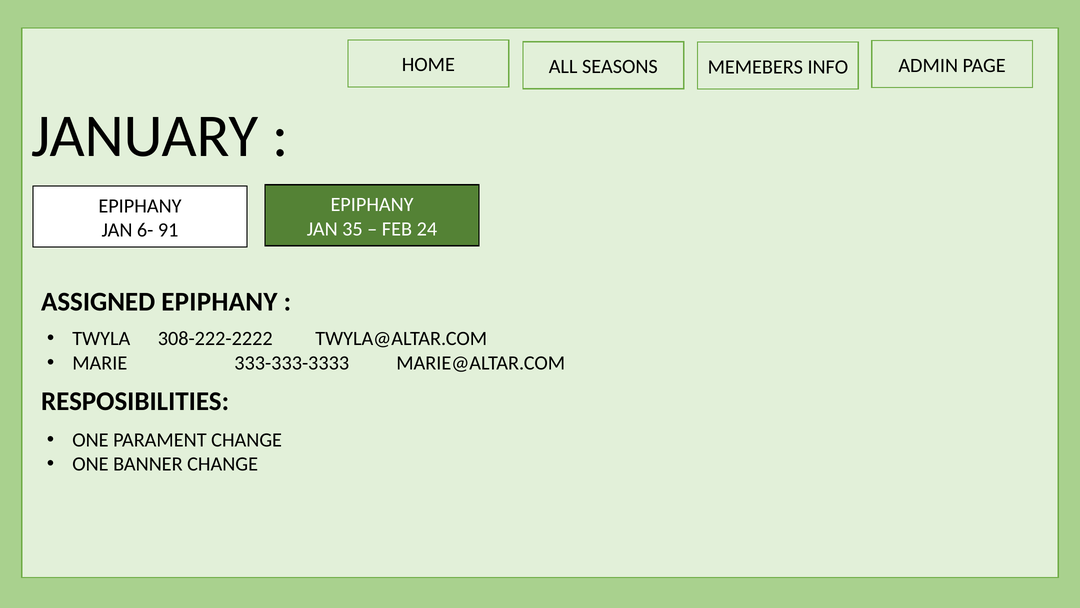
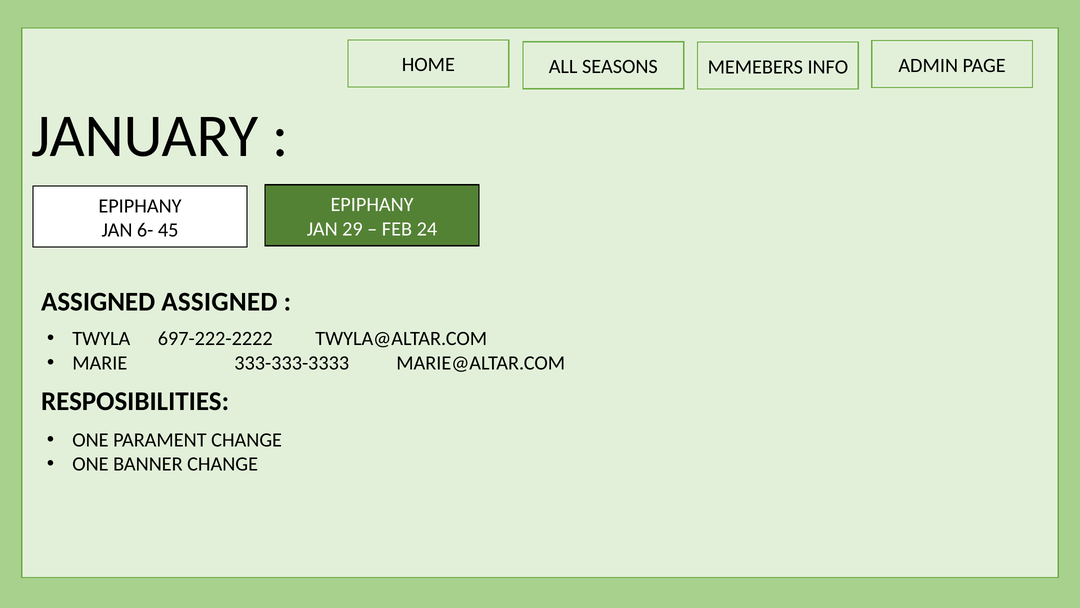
35: 35 -> 29
91: 91 -> 45
ASSIGNED EPIPHANY: EPIPHANY -> ASSIGNED
308-222-2222: 308-222-2222 -> 697-222-2222
